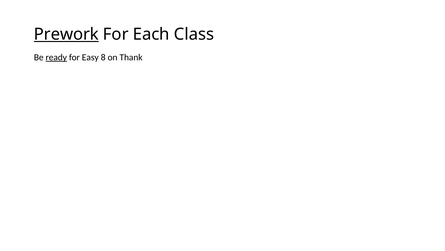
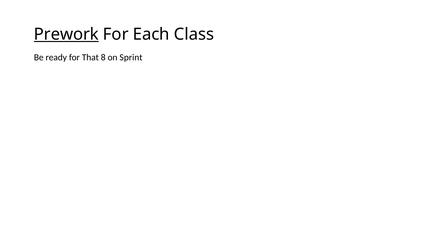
ready underline: present -> none
Easy: Easy -> That
Thank: Thank -> Sprint
